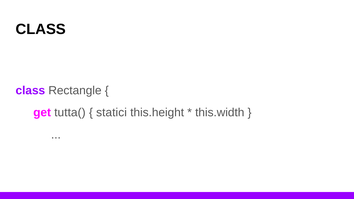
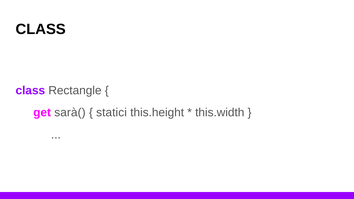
tutta(: tutta( -> sarà(
